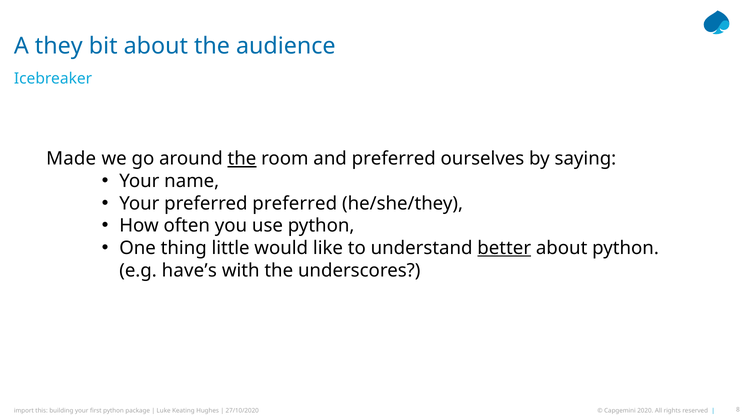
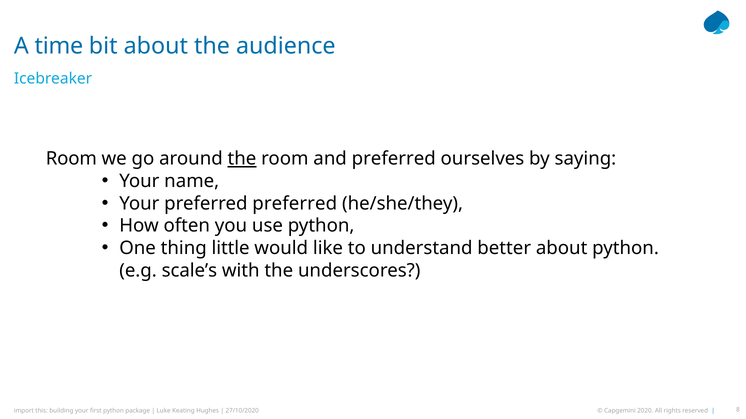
they: they -> time
Made at (71, 159): Made -> Room
better underline: present -> none
have’s: have’s -> scale’s
